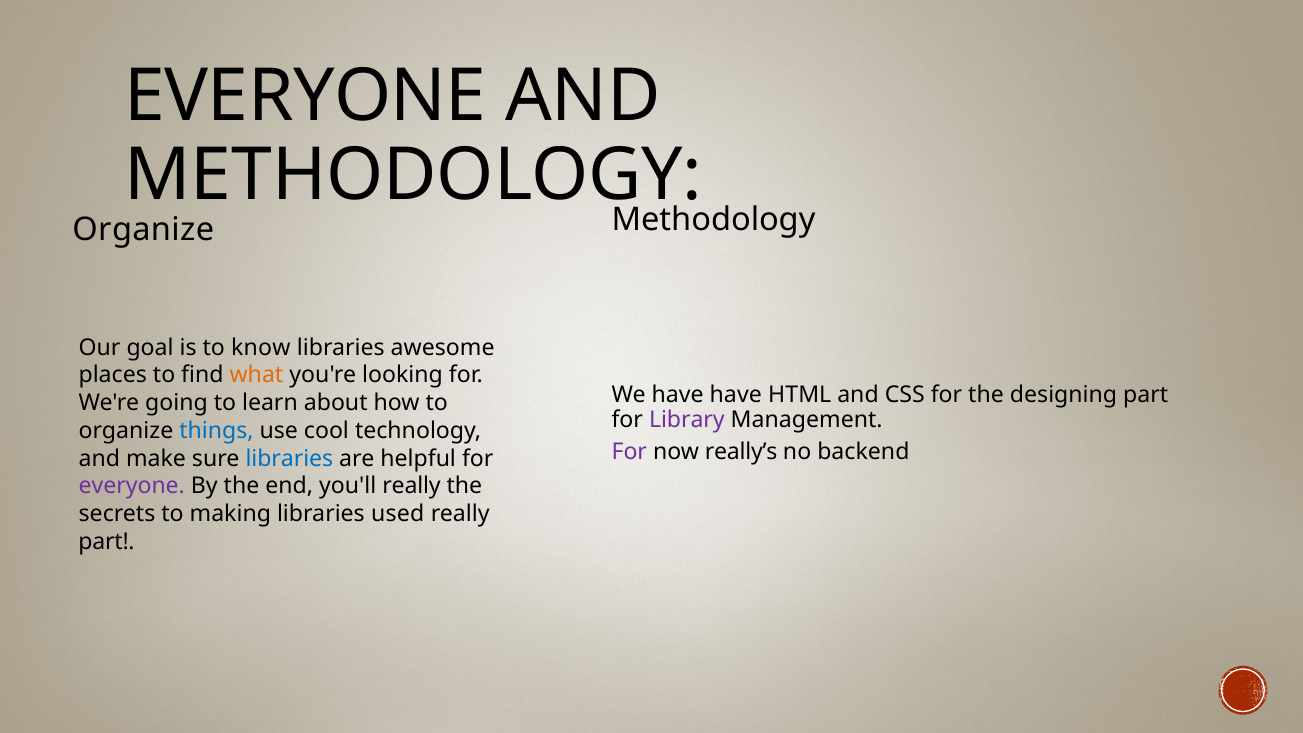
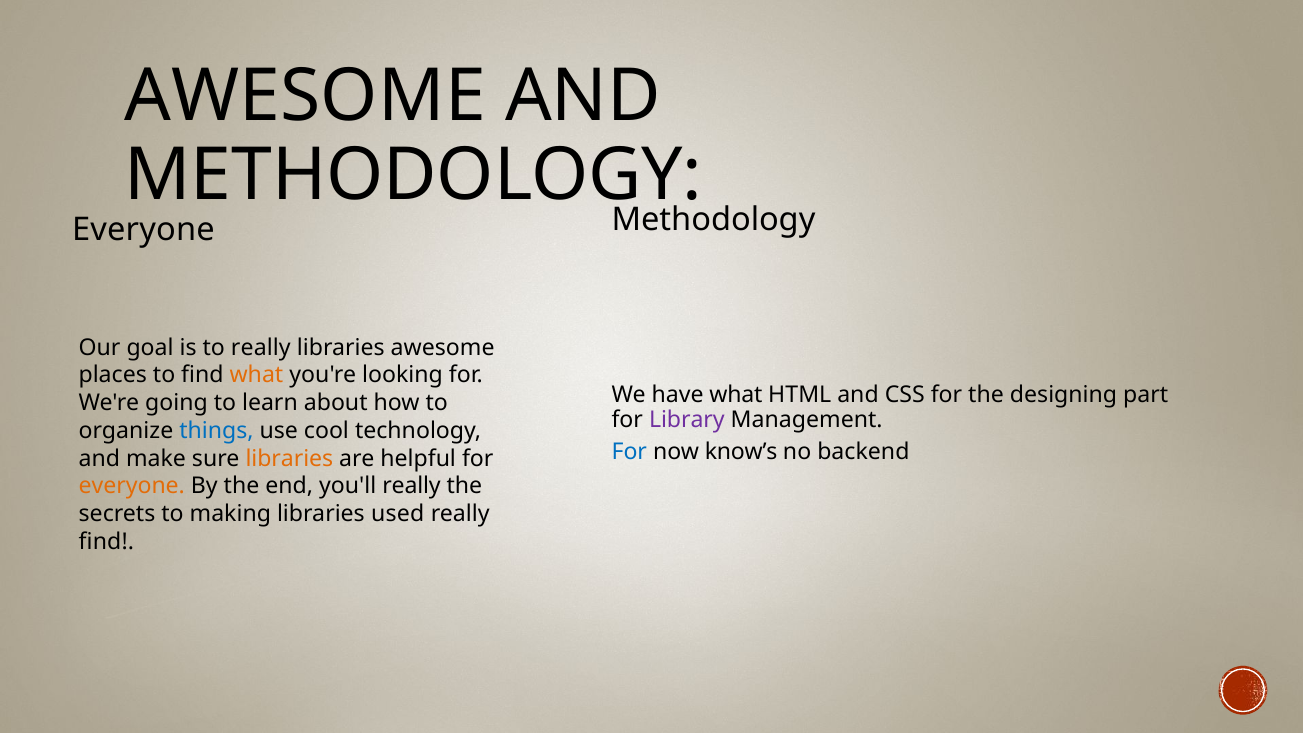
EVERYONE at (305, 96): EVERYONE -> AWESOME
Organize at (143, 230): Organize -> Everyone
to know: know -> really
have have: have -> what
For at (629, 452) colour: purple -> blue
really’s: really’s -> know’s
libraries at (289, 458) colour: blue -> orange
everyone at (132, 486) colour: purple -> orange
part at (107, 542): part -> find
